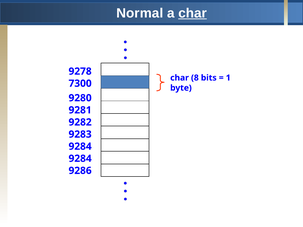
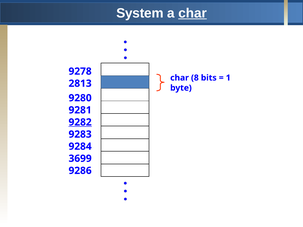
Normal: Normal -> System
7300: 7300 -> 2813
9282 underline: none -> present
9284 at (80, 159): 9284 -> 3699
